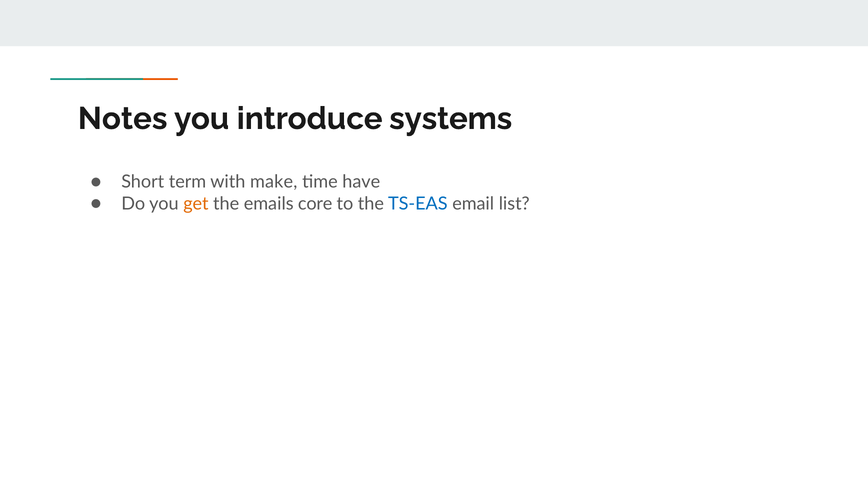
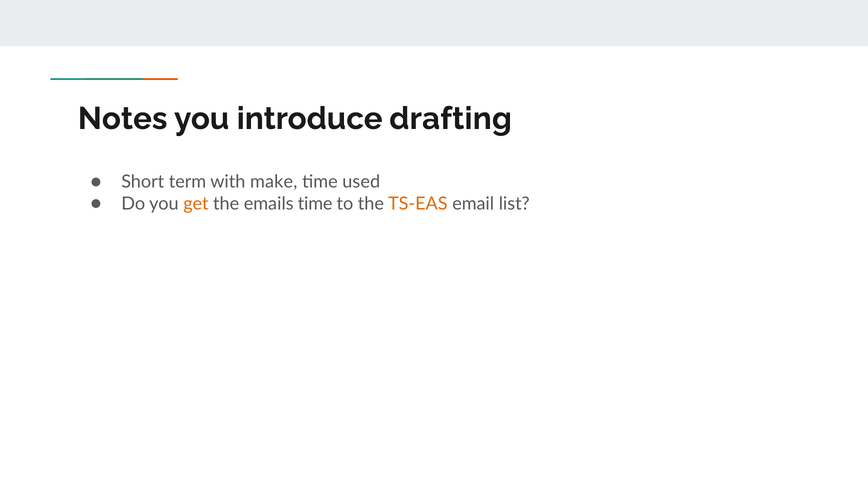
systems: systems -> drafting
have: have -> used
emails core: core -> time
TS-EAS colour: blue -> orange
